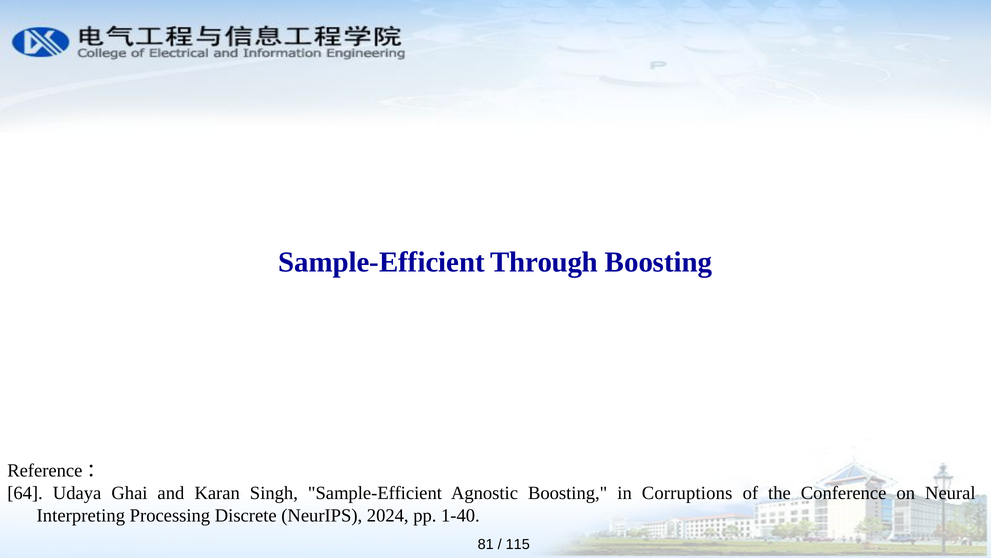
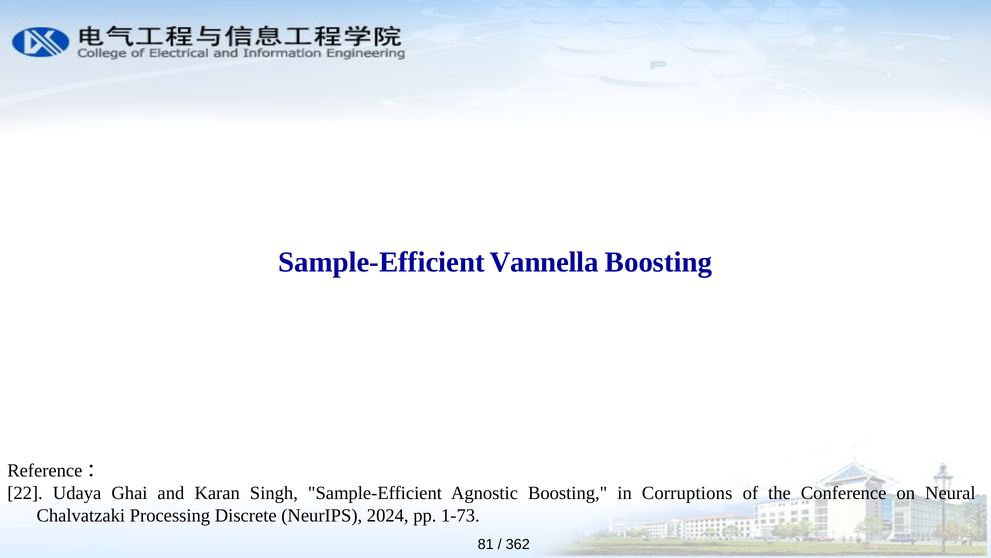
Through: Through -> Vannella
64: 64 -> 22
Interpreting: Interpreting -> Chalvatzaki
1-40: 1-40 -> 1-73
115: 115 -> 362
